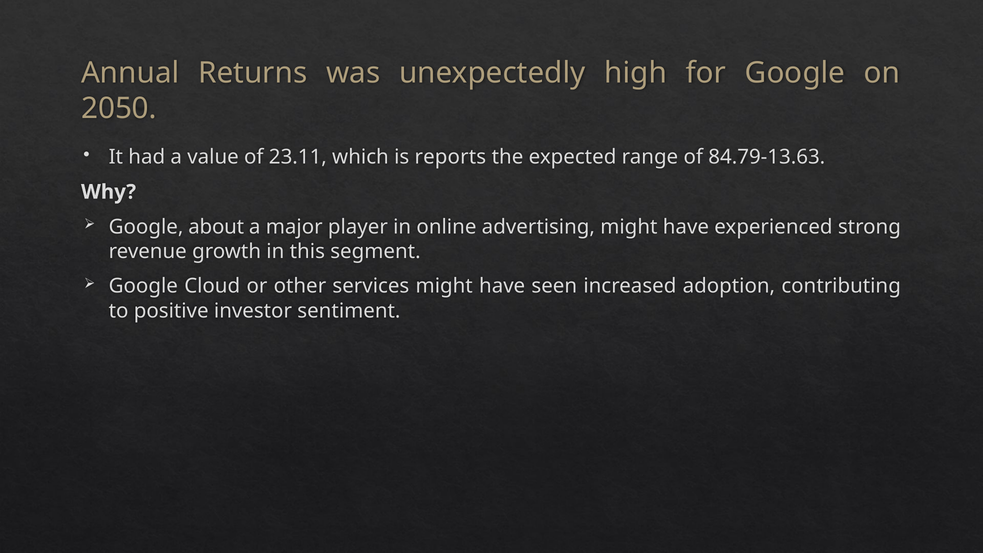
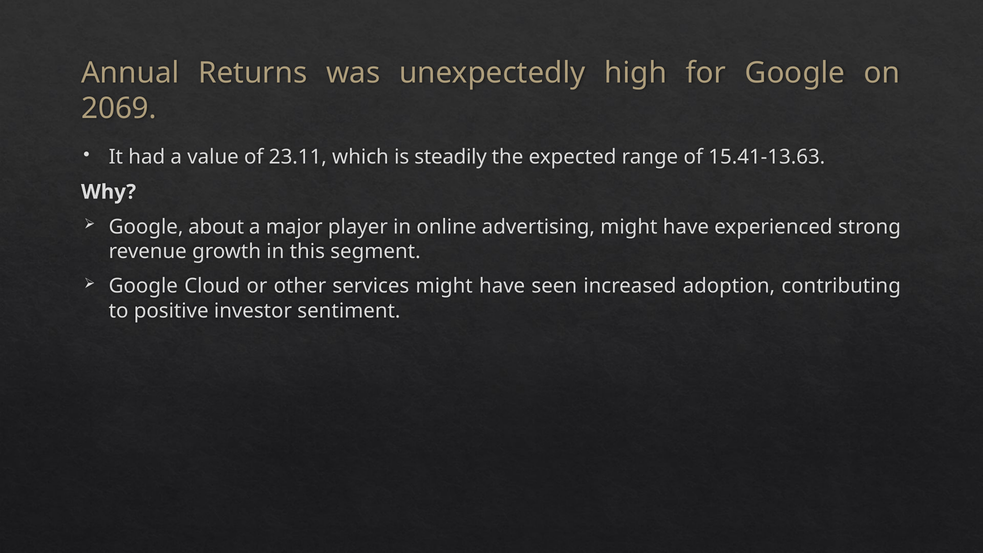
2050: 2050 -> 2069
reports: reports -> steadily
84.79-13.63: 84.79-13.63 -> 15.41-13.63
